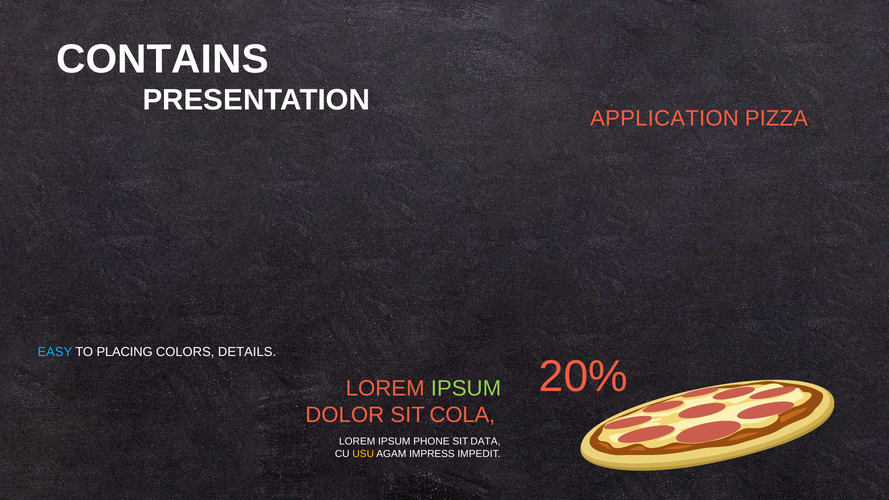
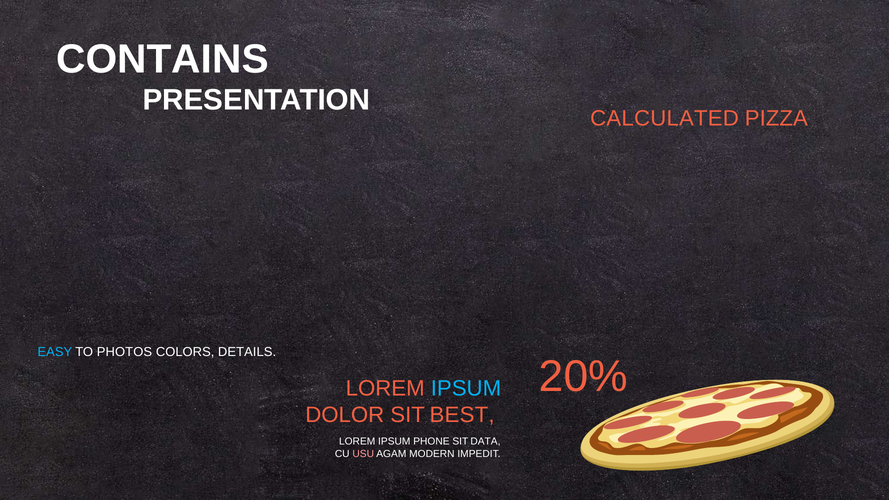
APPLICATION: APPLICATION -> CALCULATED
PLACING: PLACING -> PHOTOS
IPSUM at (466, 388) colour: light green -> light blue
COLA: COLA -> BEST
USU colour: yellow -> pink
IMPRESS: IMPRESS -> MODERN
